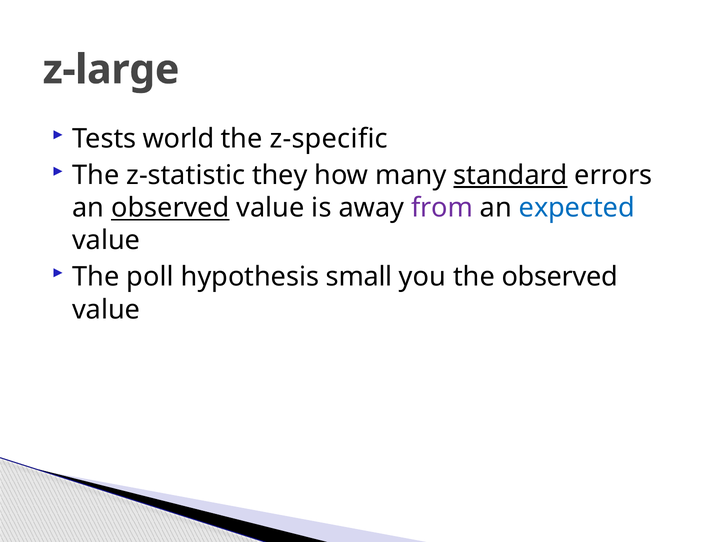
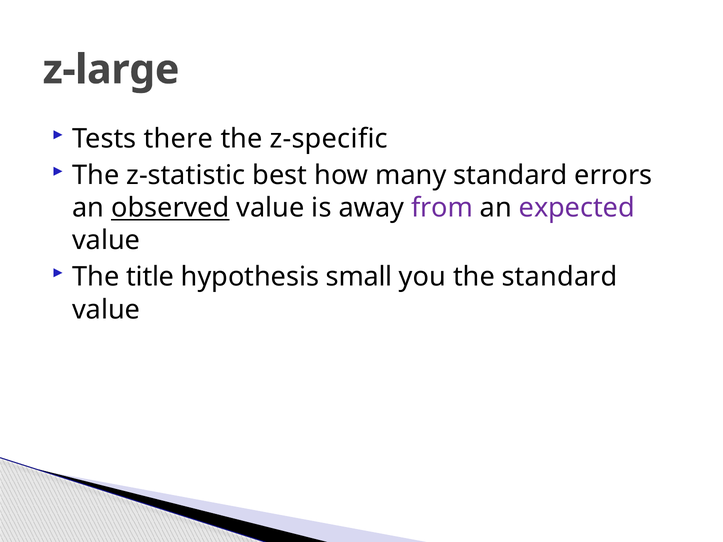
world: world -> there
they: they -> best
standard at (511, 175) underline: present -> none
expected colour: blue -> purple
poll: poll -> title
the observed: observed -> standard
